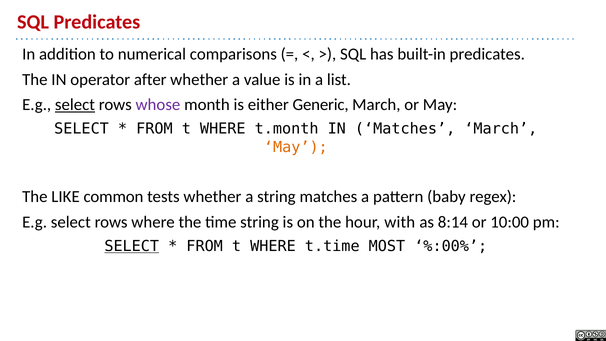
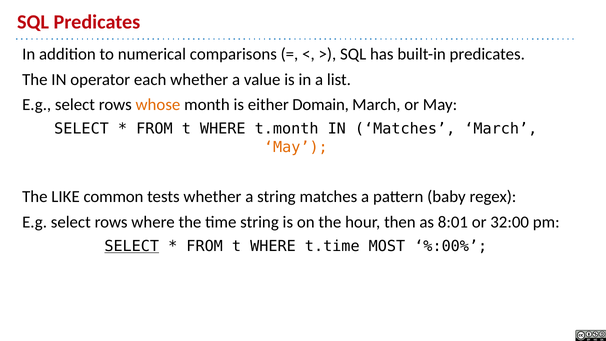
after: after -> each
select at (75, 105) underline: present -> none
whose colour: purple -> orange
Generic: Generic -> Domain
with: with -> then
8:14: 8:14 -> 8:01
10:00: 10:00 -> 32:00
